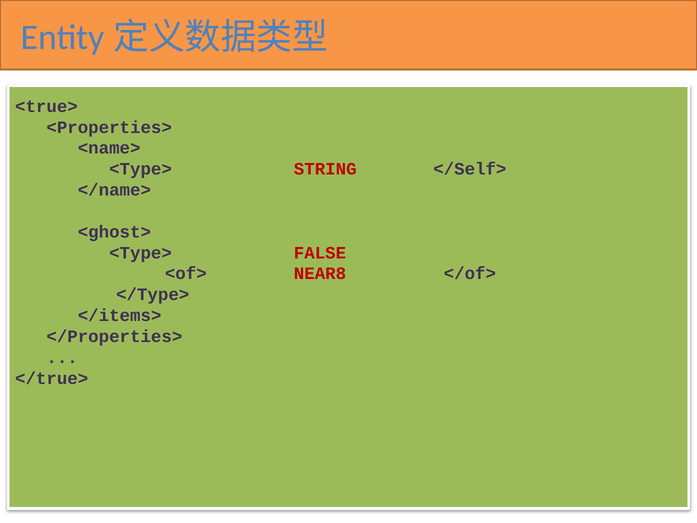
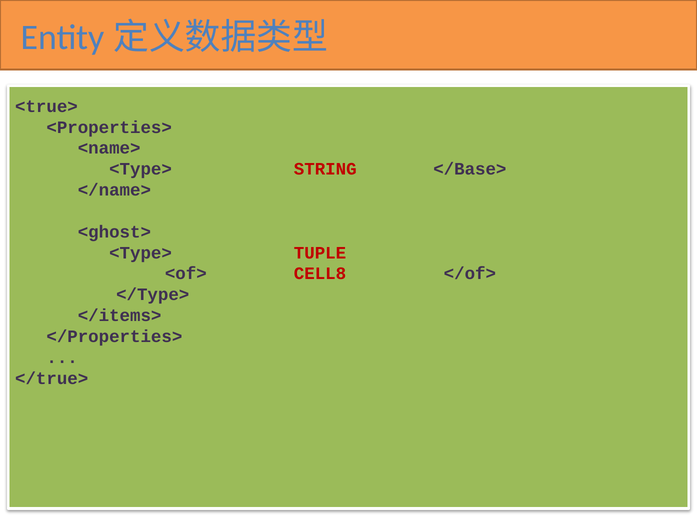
</Self>: </Self> -> </Base>
FALSE: FALSE -> TUPLE
NEAR8: NEAR8 -> CELL8
